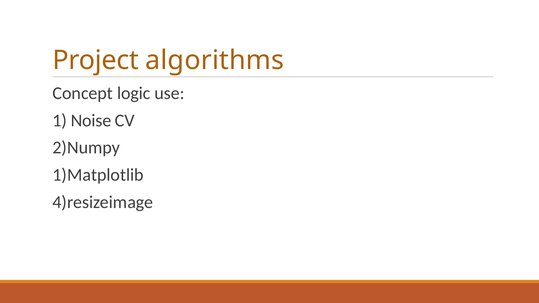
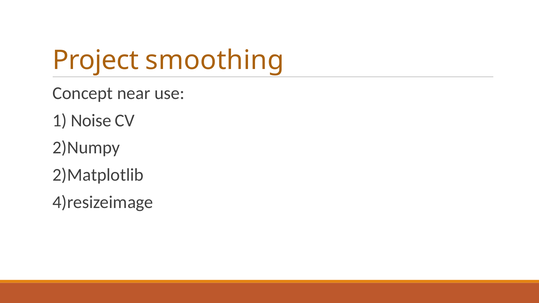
algorithms: algorithms -> smoothing
logic: logic -> near
1)Matplotlib: 1)Matplotlib -> 2)Matplotlib
